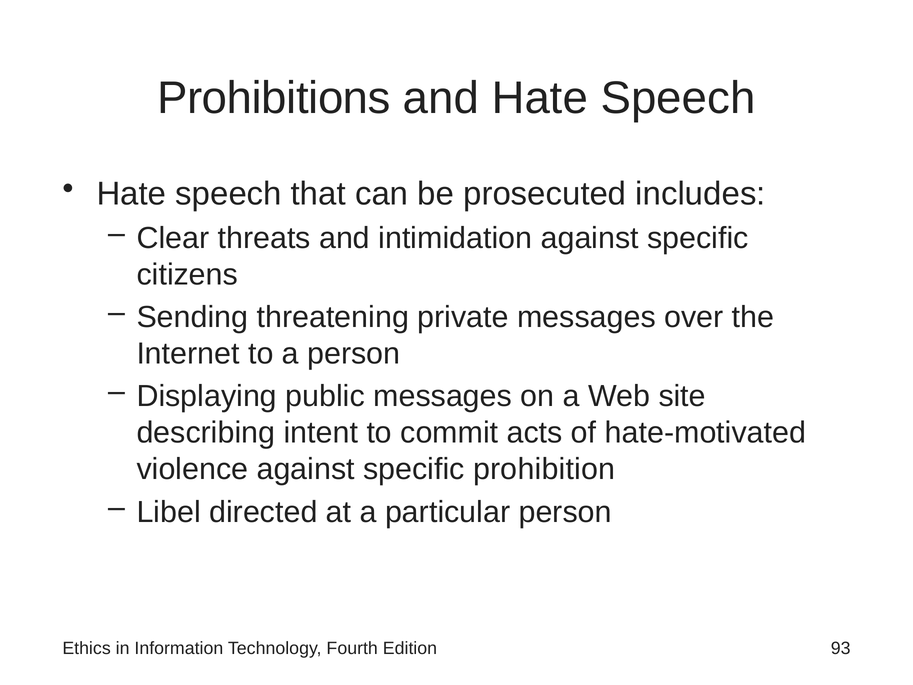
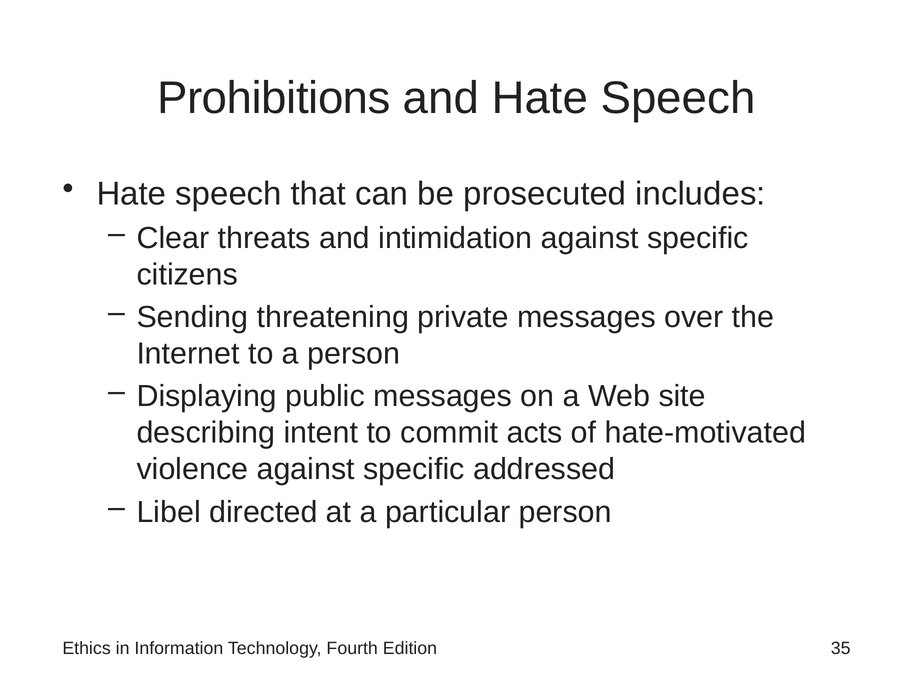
prohibition: prohibition -> addressed
93: 93 -> 35
